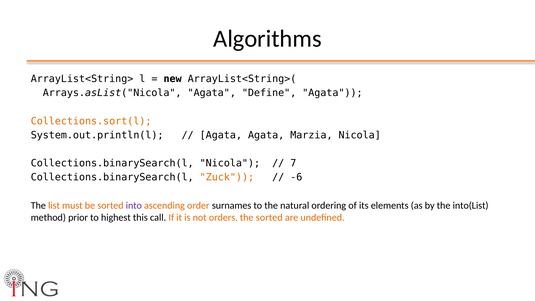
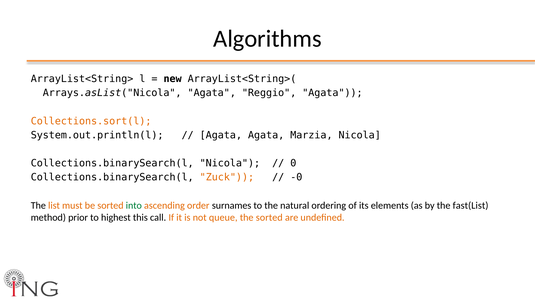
Define: Define -> Reggio
7: 7 -> 0
-6: -6 -> -0
into colour: purple -> green
into(List: into(List -> fast(List
orders: orders -> queue
